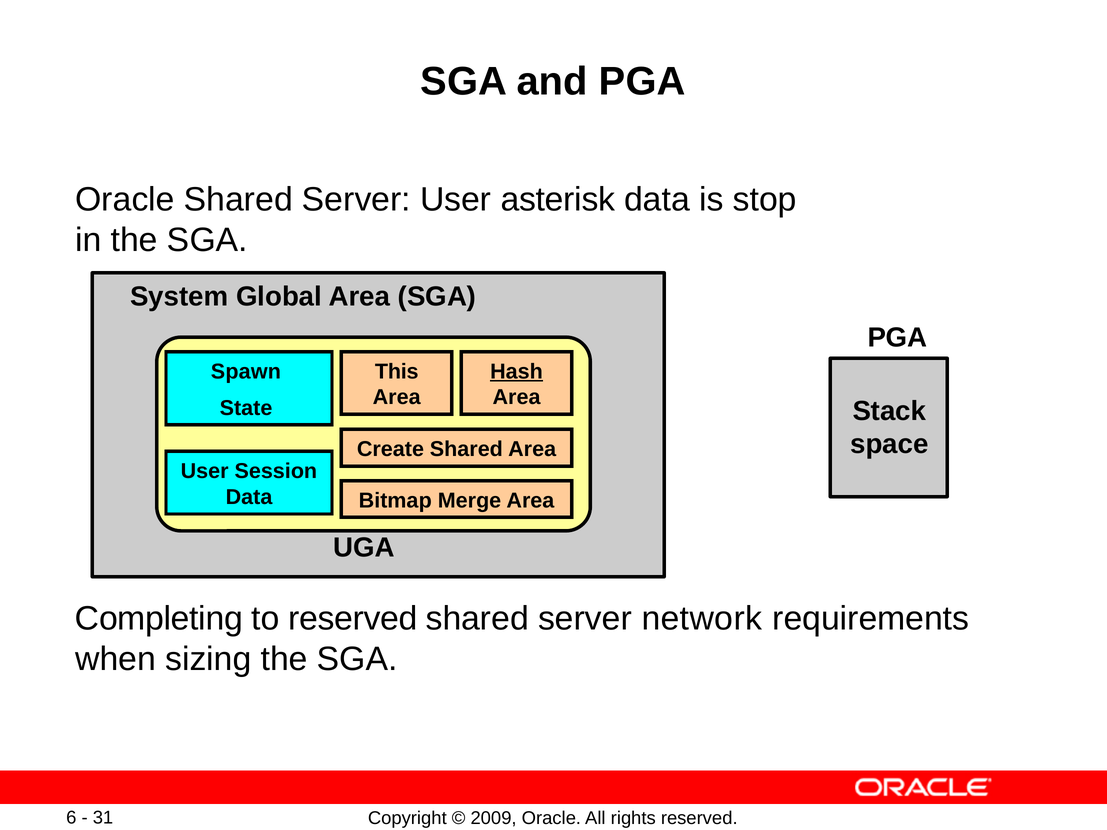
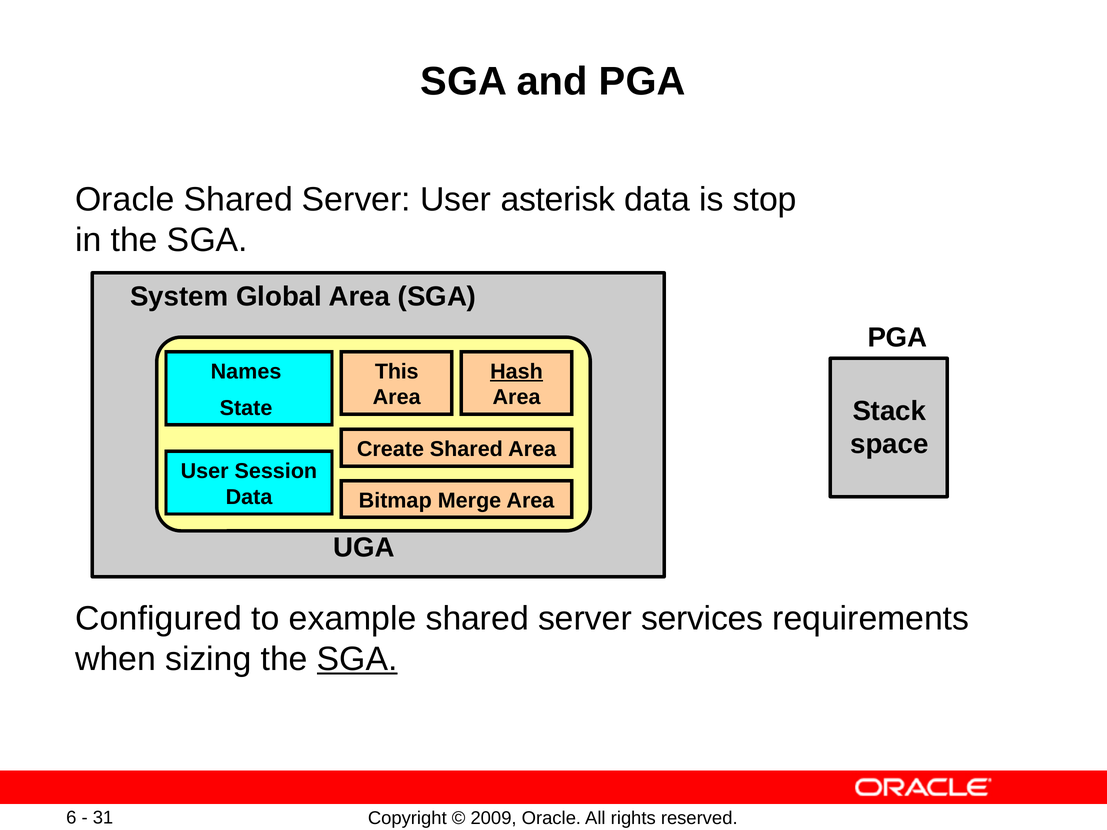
Spawn: Spawn -> Names
Completing: Completing -> Configured
to reserved: reserved -> example
network: network -> services
SGA at (357, 659) underline: none -> present
